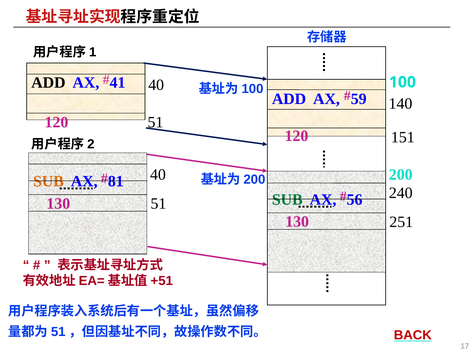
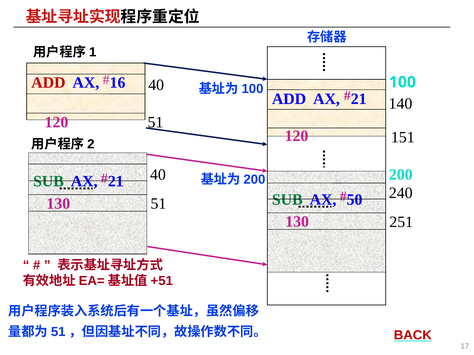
ADD at (48, 83) colour: black -> red
41: 41 -> 16
59 at (359, 99): 59 -> 21
SUB at (48, 182) colour: orange -> green
81 at (116, 182): 81 -> 21
56: 56 -> 50
